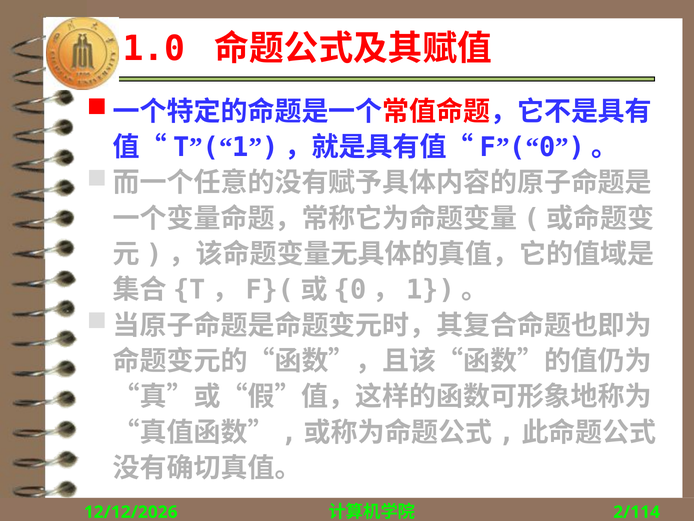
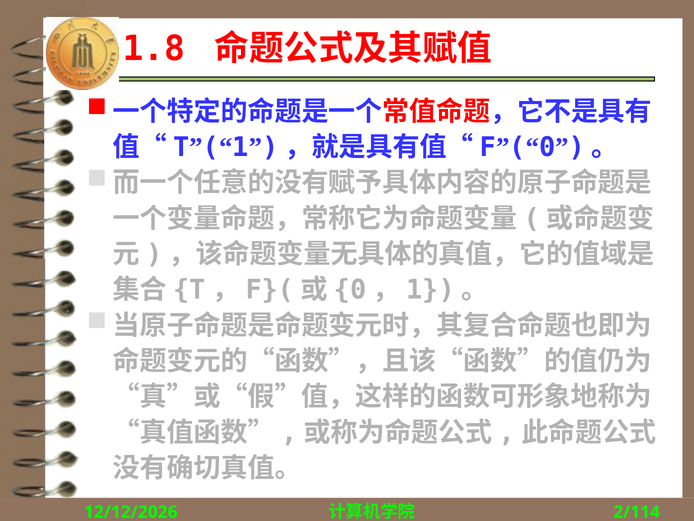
1.0: 1.0 -> 1.8
